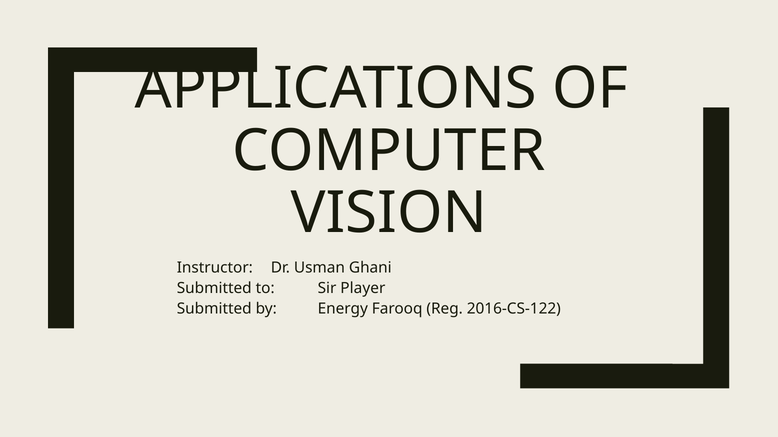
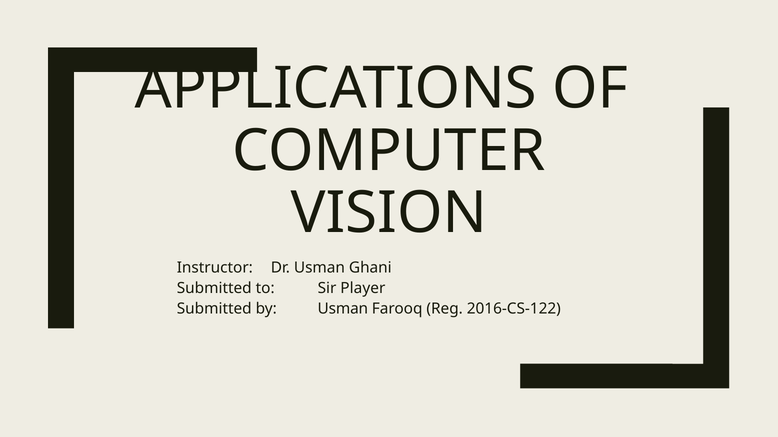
by Energy: Energy -> Usman
